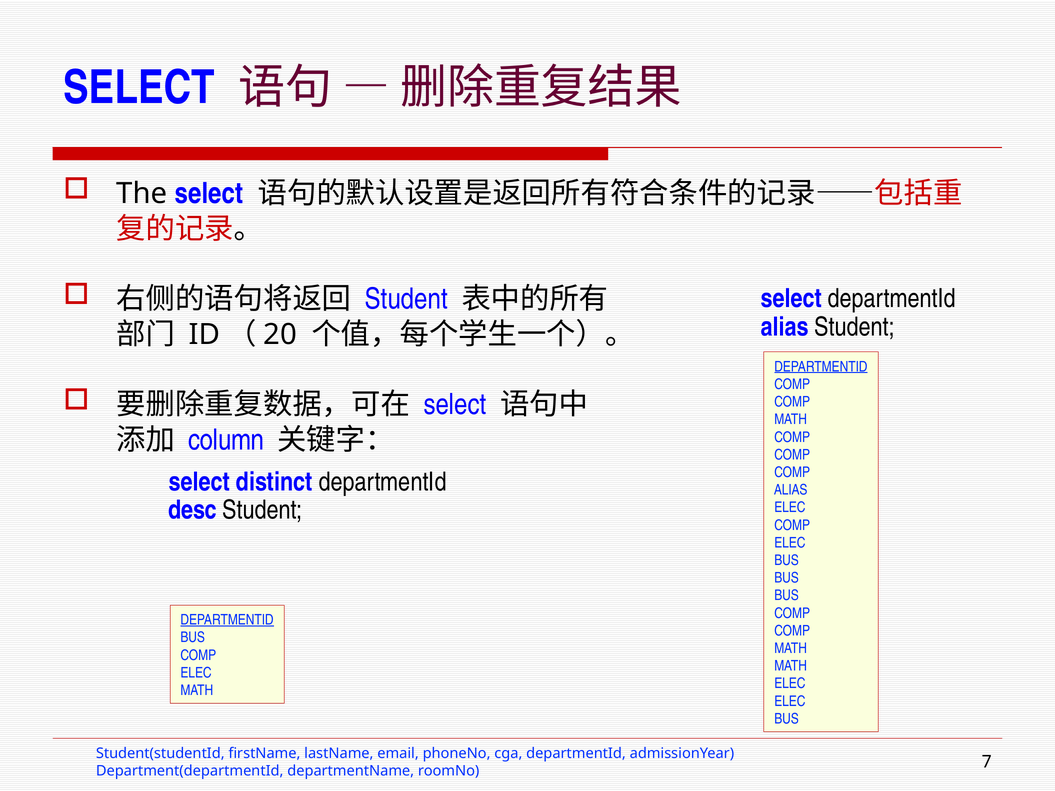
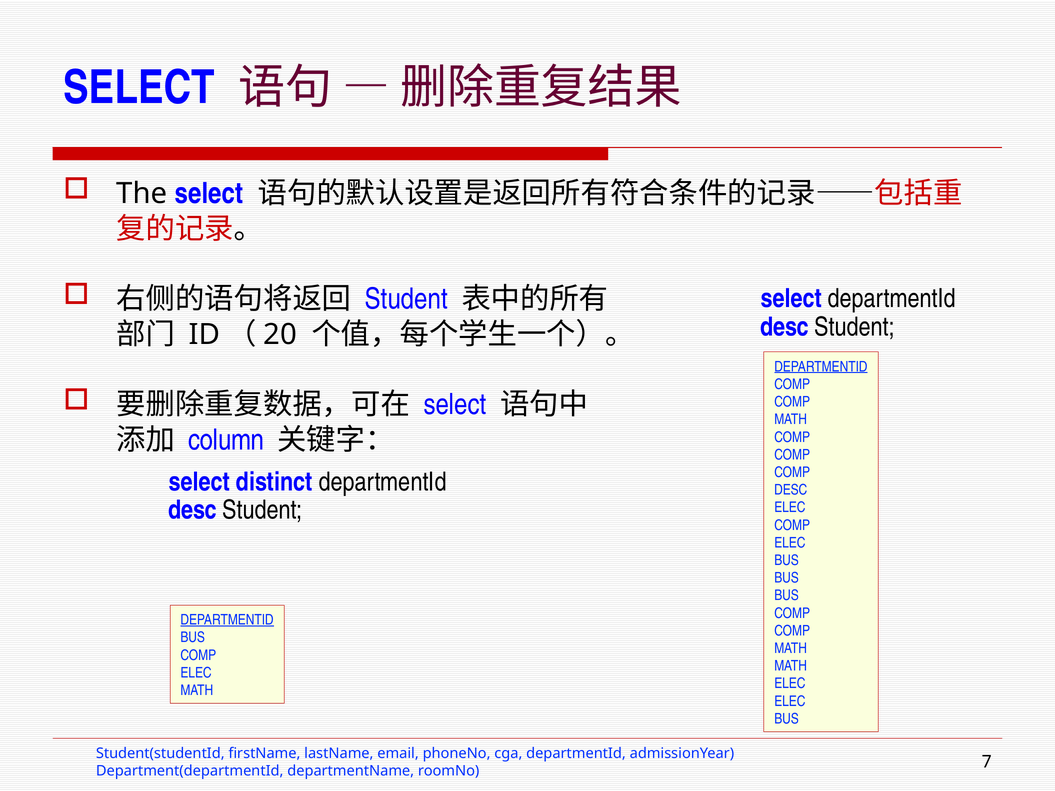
alias at (785, 327): alias -> desc
ALIAS at (791, 490): ALIAS -> DESC
